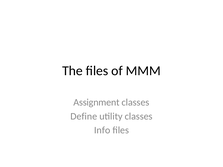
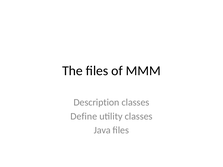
Assignment: Assignment -> Description
Info: Info -> Java
